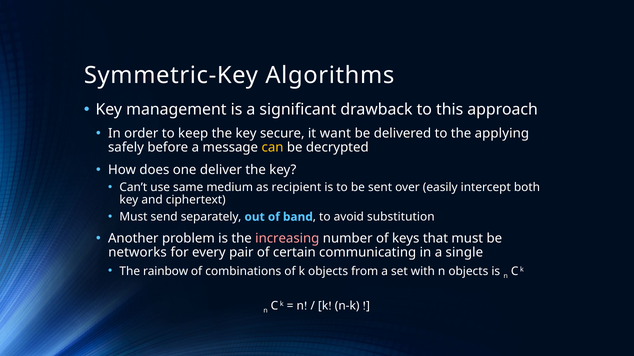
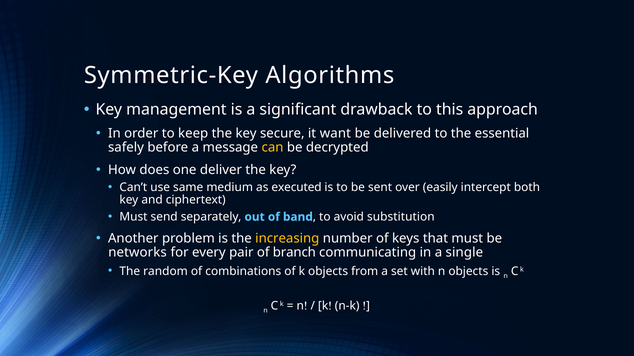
applying: applying -> essential
recipient: recipient -> executed
increasing colour: pink -> yellow
certain: certain -> branch
rainbow: rainbow -> random
